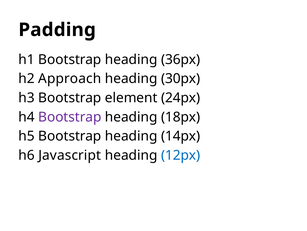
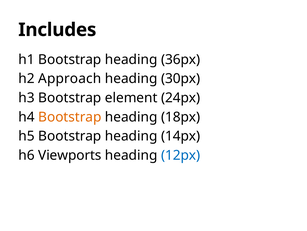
Padding: Padding -> Includes
Bootstrap at (70, 117) colour: purple -> orange
Javascript: Javascript -> Viewports
